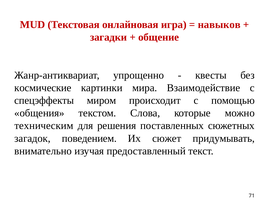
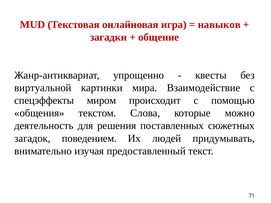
космические: космические -> виртуальной
техническим: техническим -> деятельность
сюжет: сюжет -> людей
